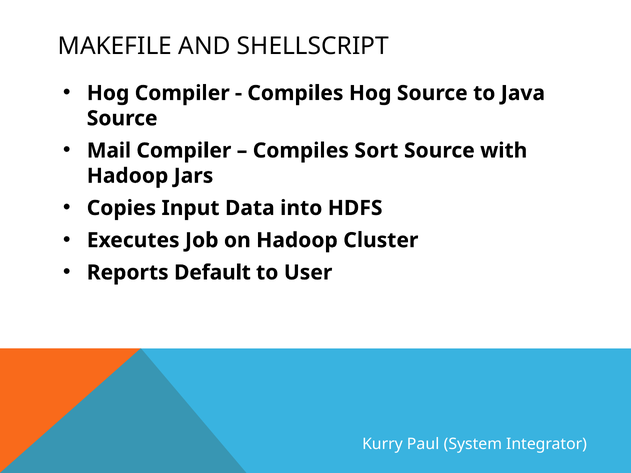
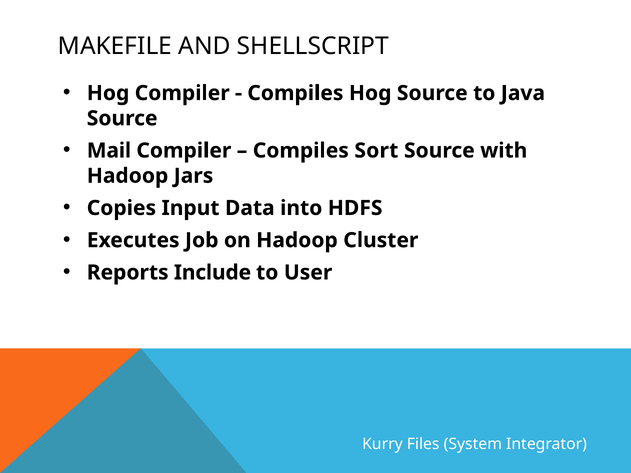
Default: Default -> Include
Paul: Paul -> Files
